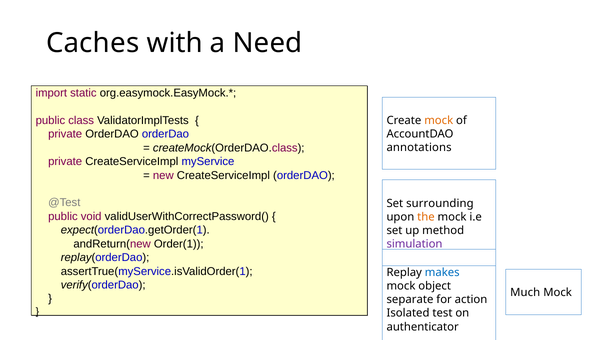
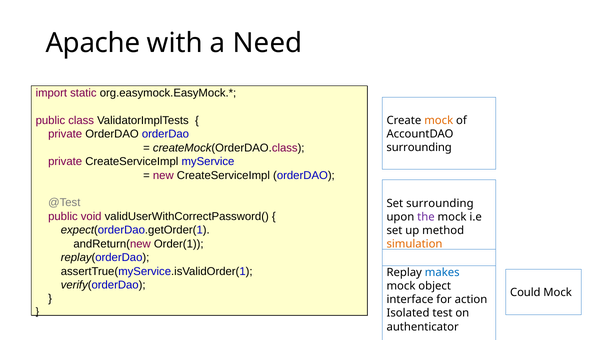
Caches: Caches -> Apache
annotations at (419, 148): annotations -> surrounding
the colour: orange -> purple
simulation colour: purple -> orange
Much: Much -> Could
separate: separate -> interface
